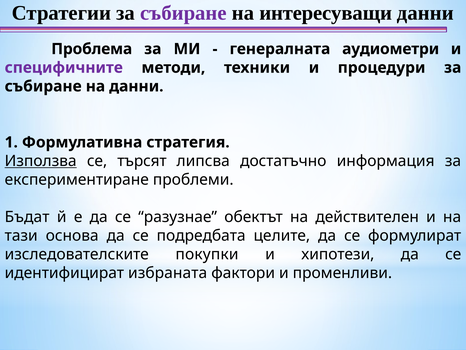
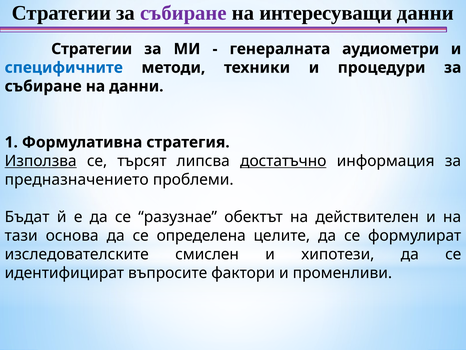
Проблема at (92, 49): Проблема -> Стратегии
специфичните colour: purple -> blue
достатъчно underline: none -> present
експериментиране: експериментиране -> предназначението
подредбата: подредбата -> определена
покупки: покупки -> смислен
избраната: избраната -> въпросите
